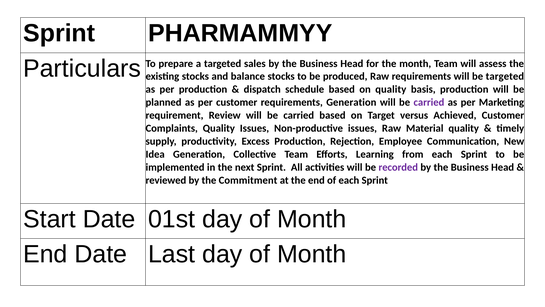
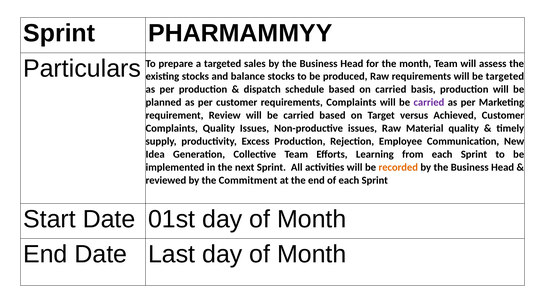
on quality: quality -> carried
requirements Generation: Generation -> Complaints
recorded colour: purple -> orange
